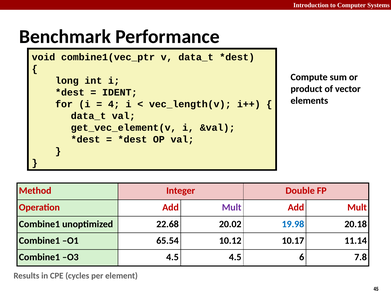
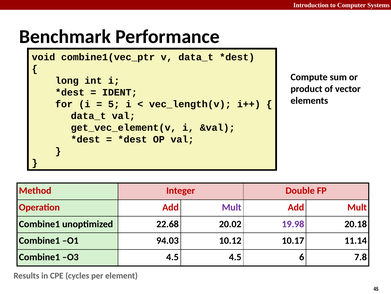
4: 4 -> 5
19.98 colour: blue -> purple
65.54: 65.54 -> 94.03
